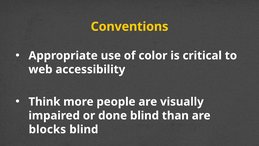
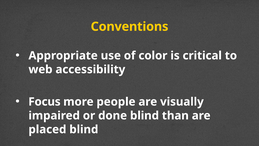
Think: Think -> Focus
blocks: blocks -> placed
